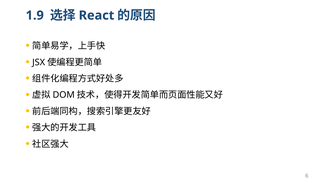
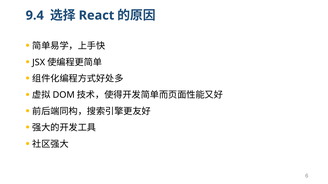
1.9: 1.9 -> 9.4
